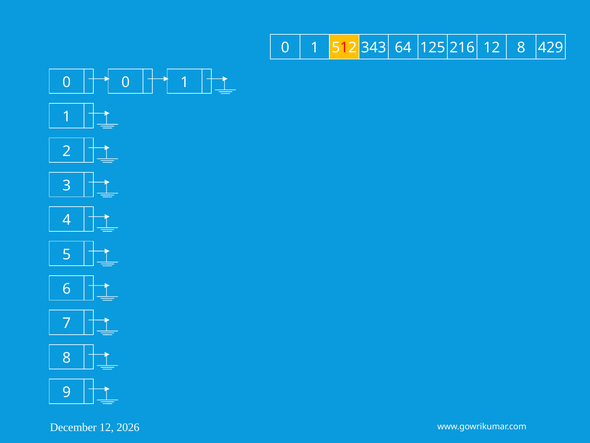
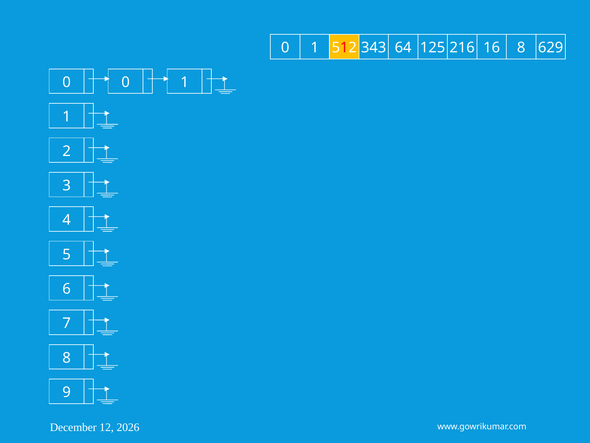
216 12: 12 -> 16
429: 429 -> 629
